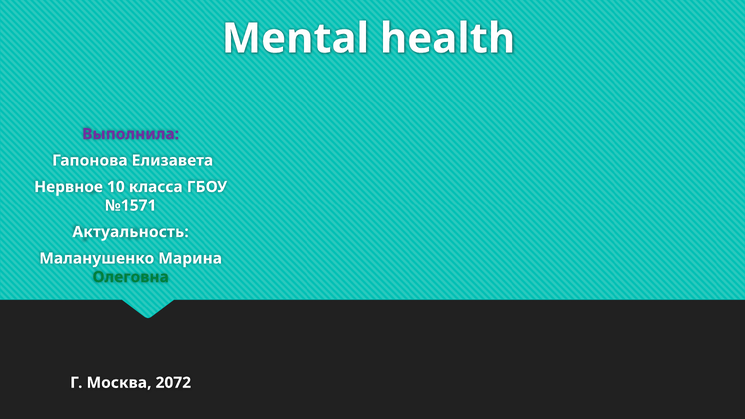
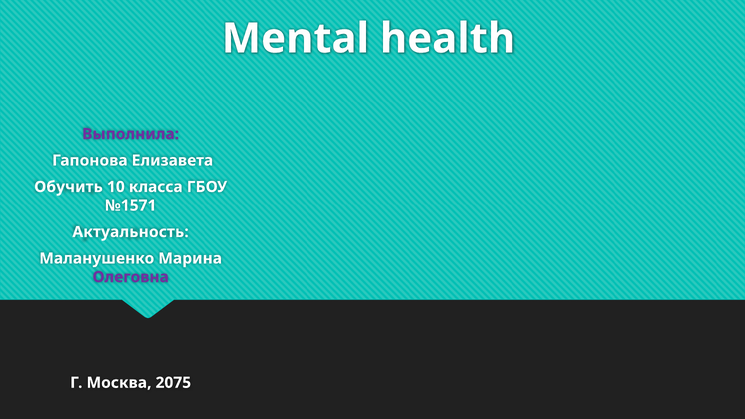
Нервное: Нервное -> Обучить
Олеговна colour: green -> purple
2072: 2072 -> 2075
